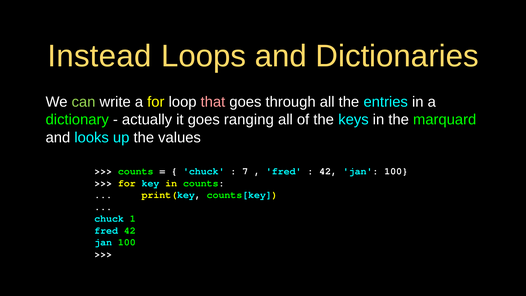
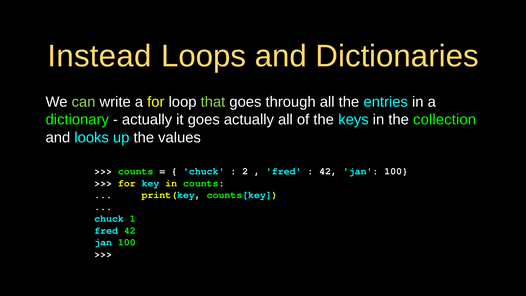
that colour: pink -> light green
goes ranging: ranging -> actually
marquard: marquard -> collection
7: 7 -> 2
